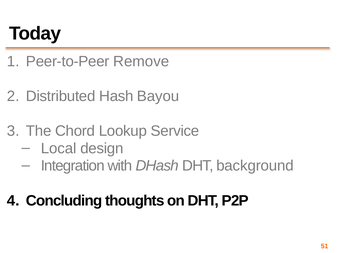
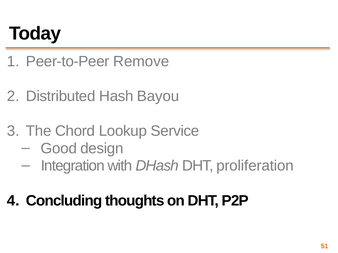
Local: Local -> Good
background: background -> proliferation
